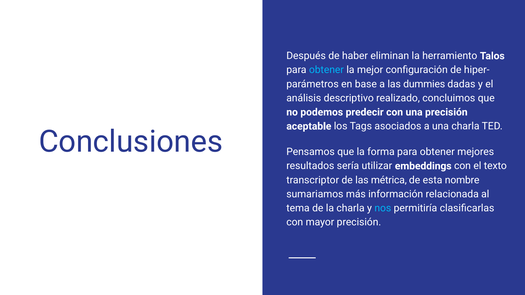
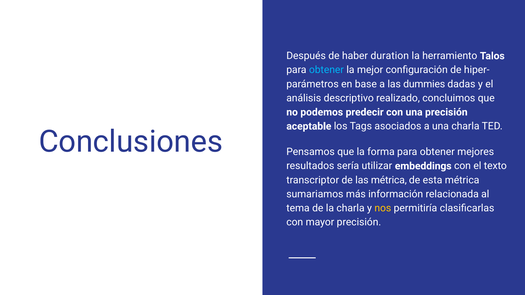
eliminan: eliminan -> duration
esta nombre: nombre -> métrica
nos colour: light blue -> yellow
